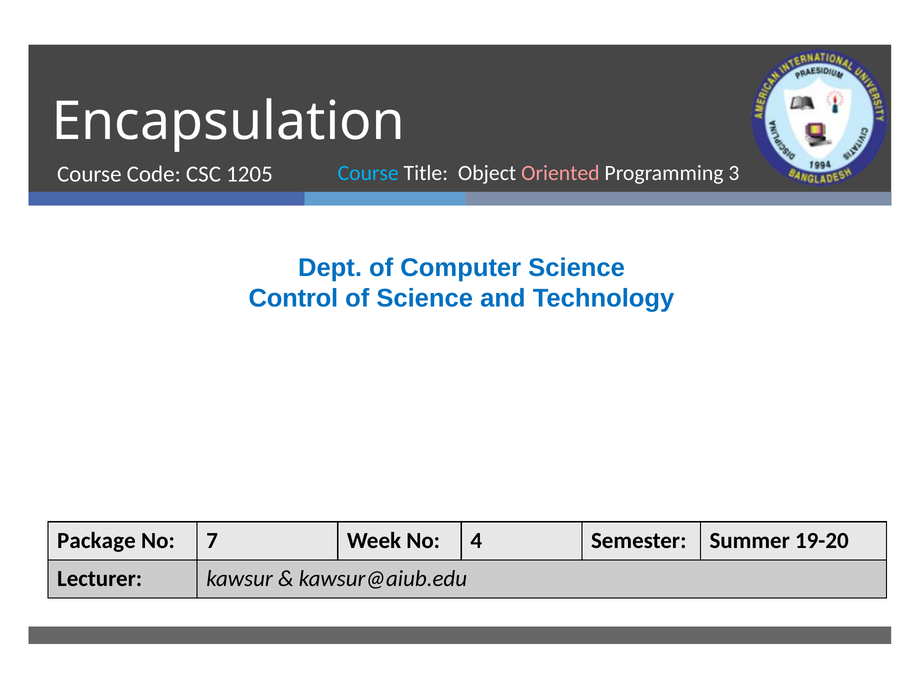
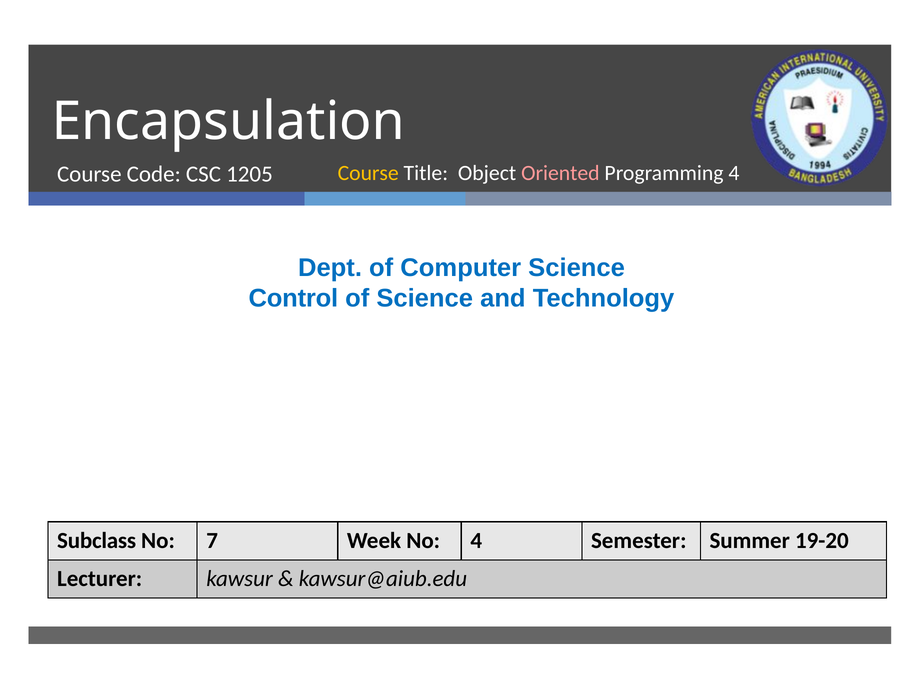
Course at (368, 173) colour: light blue -> yellow
Programming 3: 3 -> 4
Package: Package -> Subclass
